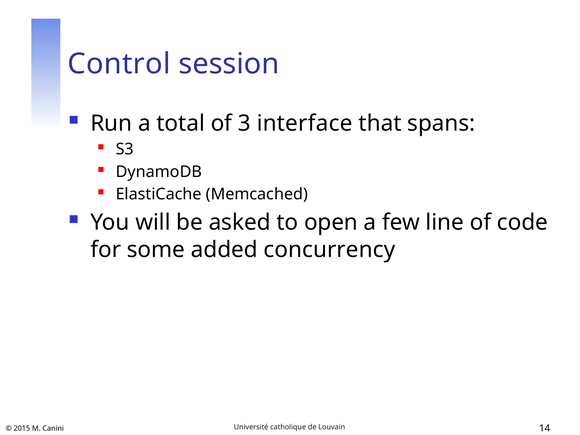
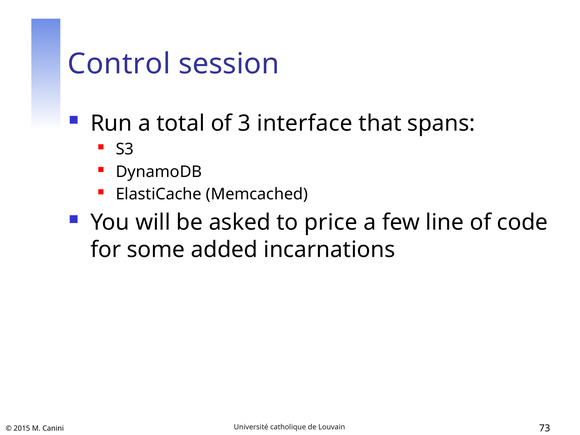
open: open -> price
concurrency: concurrency -> incarnations
14: 14 -> 73
